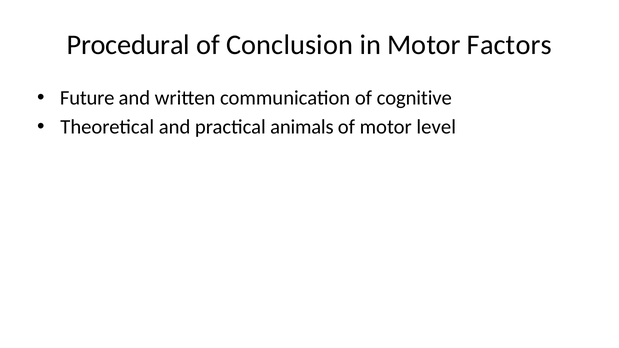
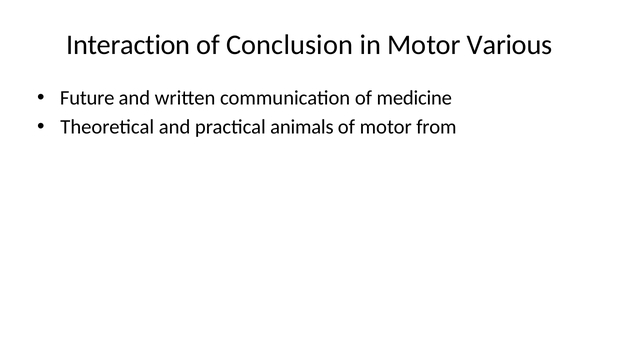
Procedural: Procedural -> Interaction
Factors: Factors -> Various
cognitive: cognitive -> medicine
level: level -> from
